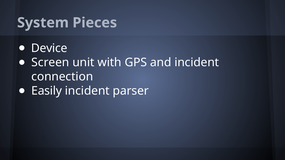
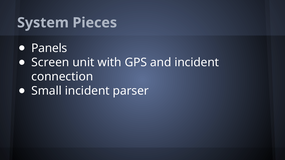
Device: Device -> Panels
Easily: Easily -> Small
